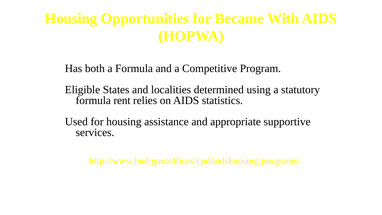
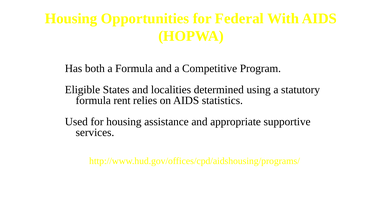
Became: Became -> Federal
